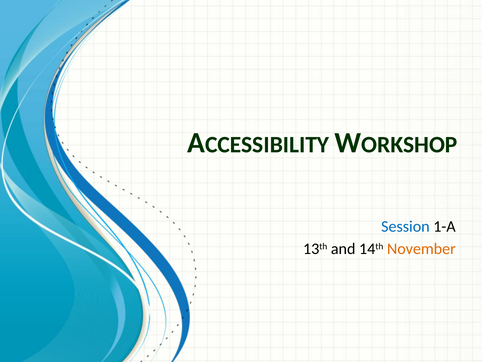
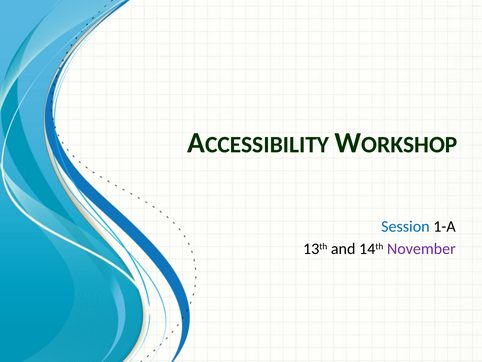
November colour: orange -> purple
